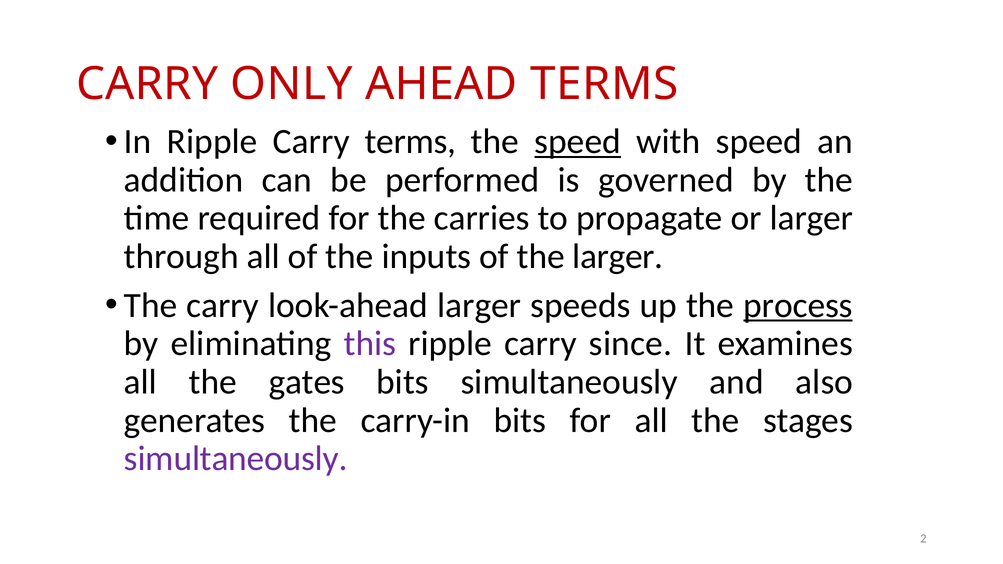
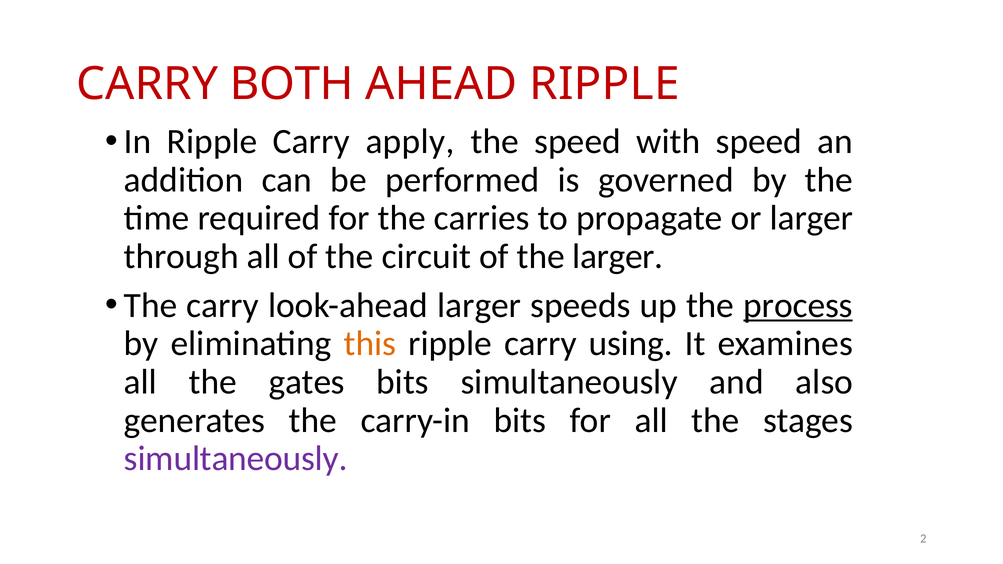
ONLY: ONLY -> BOTH
AHEAD TERMS: TERMS -> RIPPLE
Carry terms: terms -> apply
speed at (578, 142) underline: present -> none
inputs: inputs -> circuit
this colour: purple -> orange
since: since -> using
